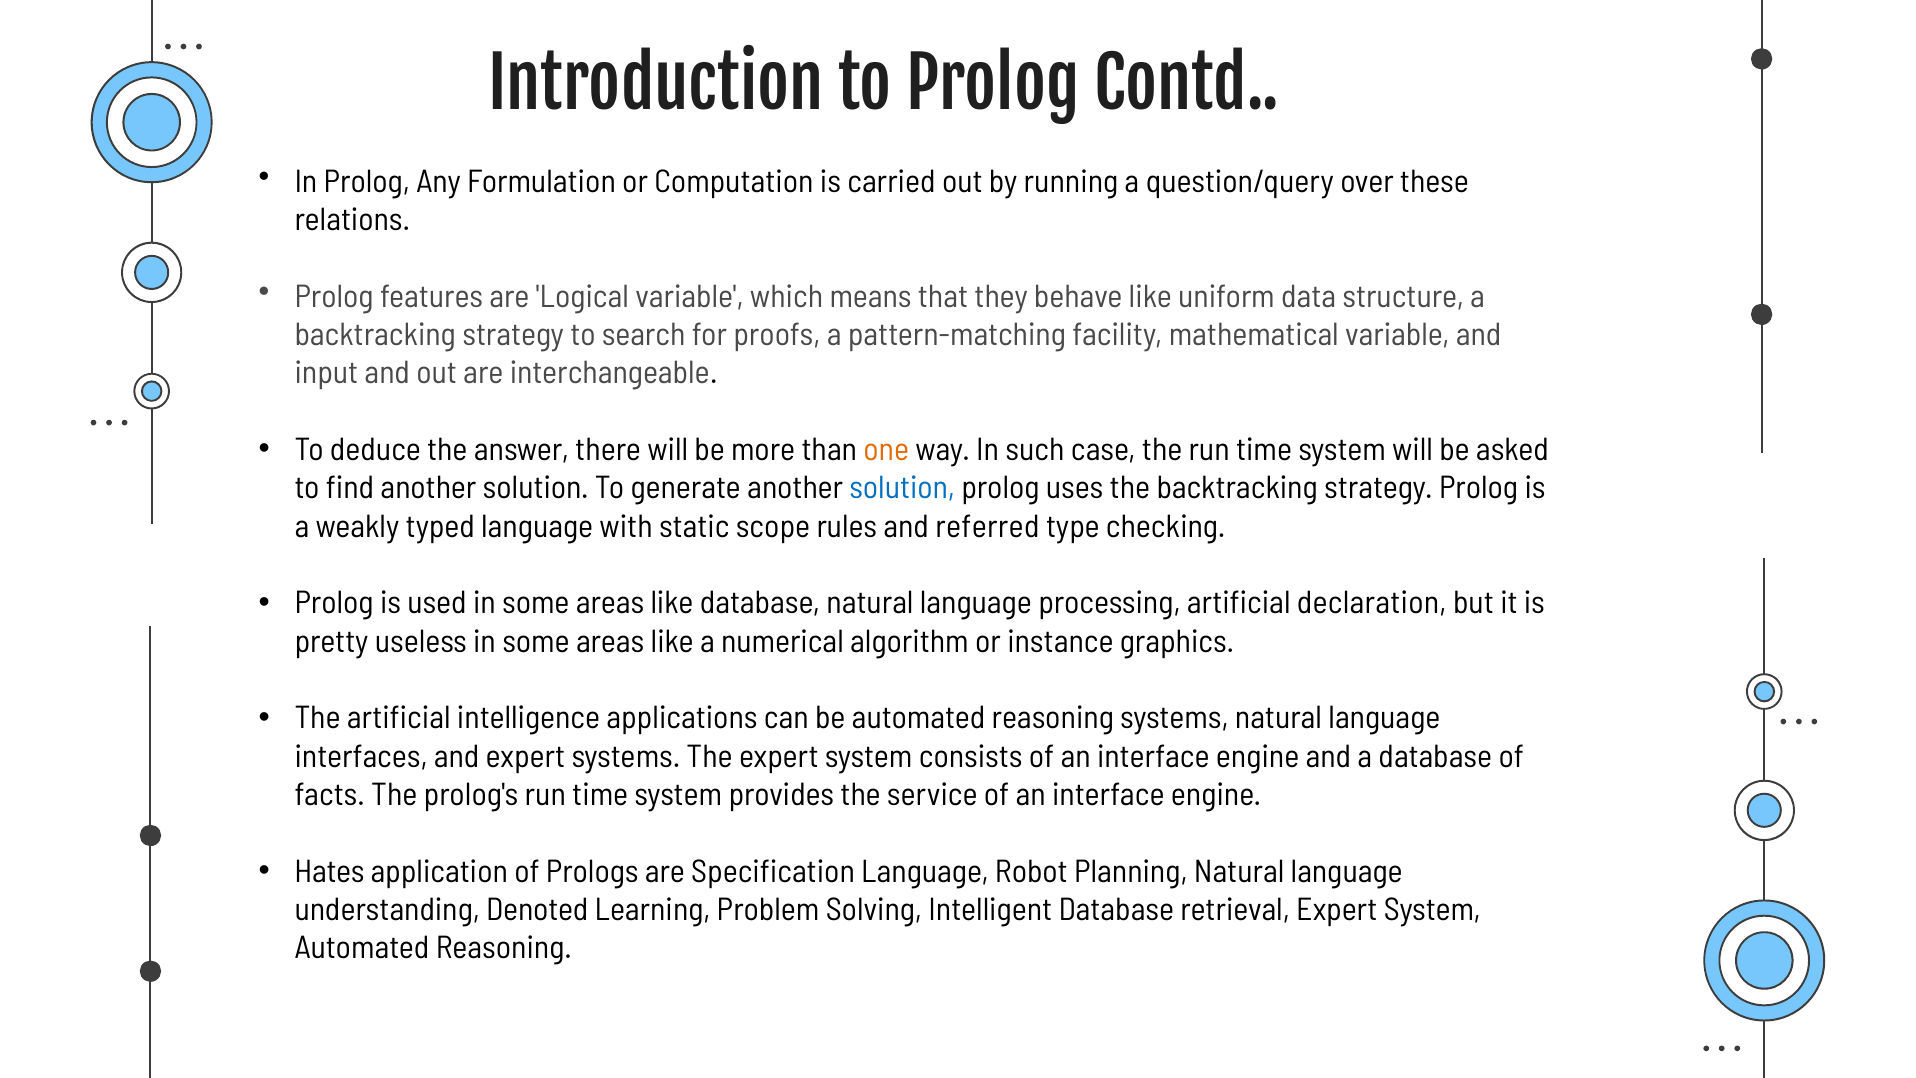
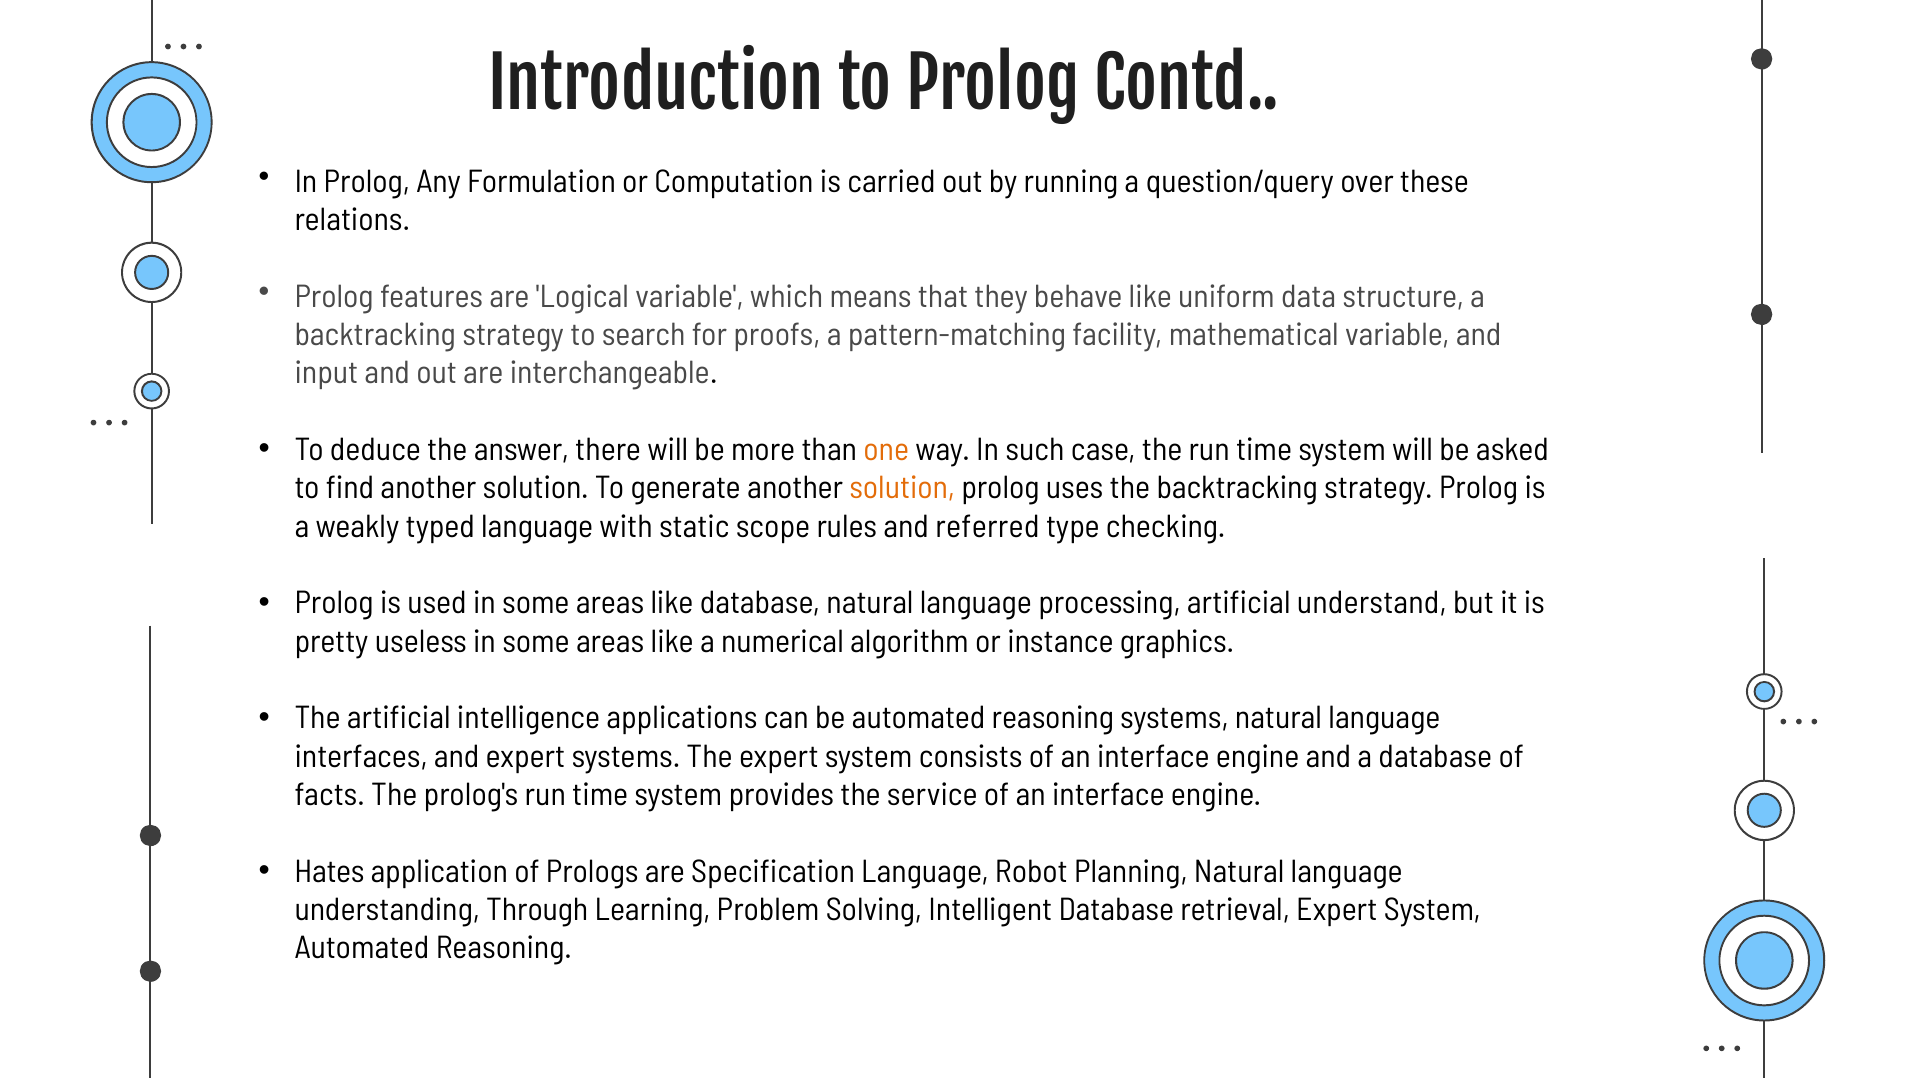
solution at (902, 488) colour: blue -> orange
declaration: declaration -> understand
Denoted: Denoted -> Through
